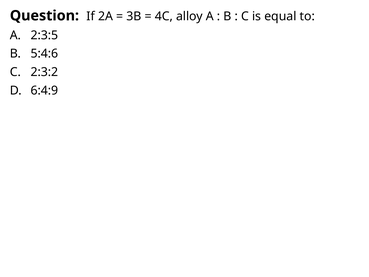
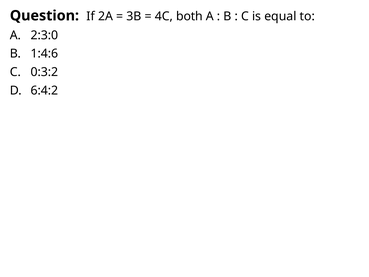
alloy: alloy -> both
2:3:5: 2:3:5 -> 2:3:0
5:4:6: 5:4:6 -> 1:4:6
2:3:2: 2:3:2 -> 0:3:2
6:4:9: 6:4:9 -> 6:4:2
